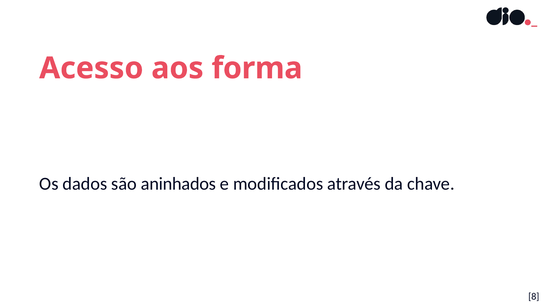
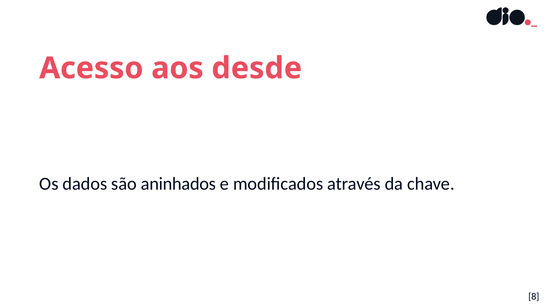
forma: forma -> desde
